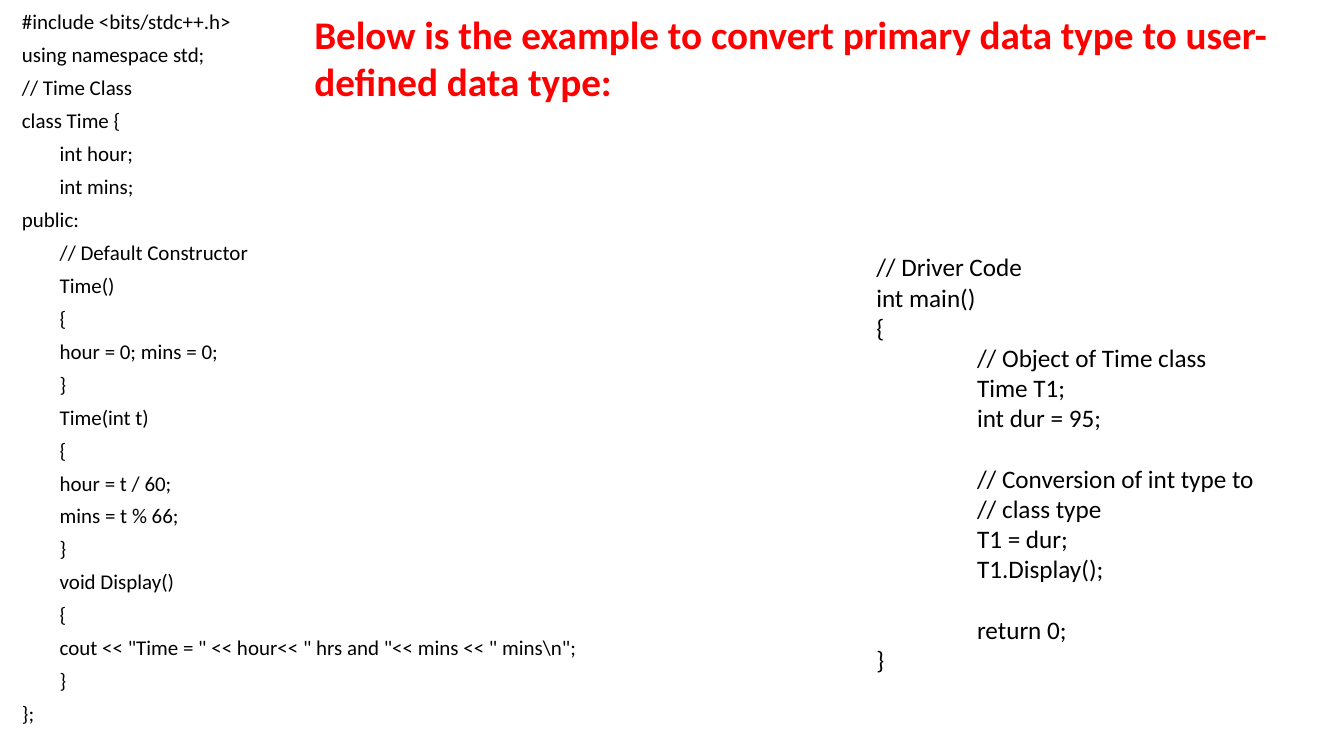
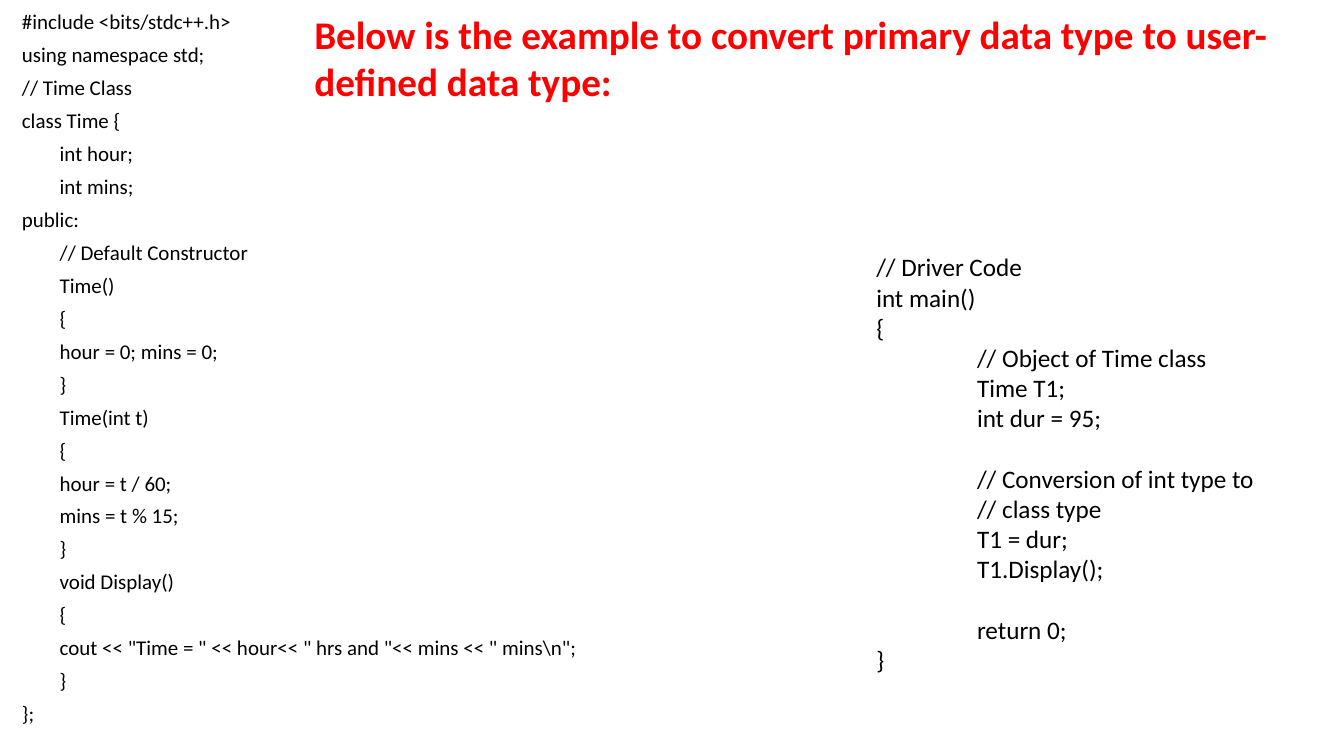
66: 66 -> 15
